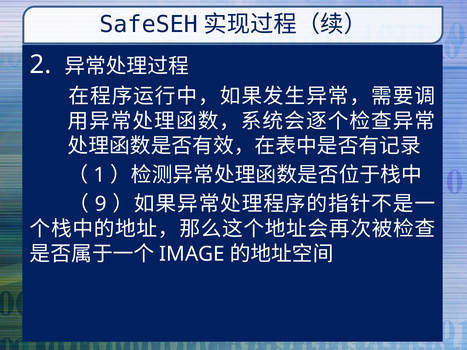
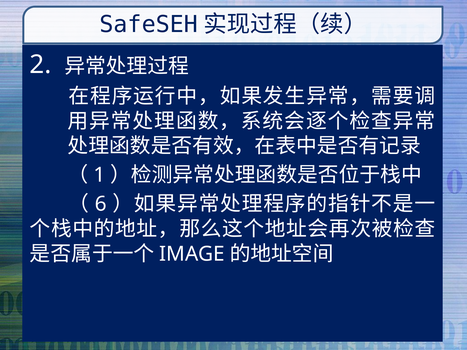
9: 9 -> 6
